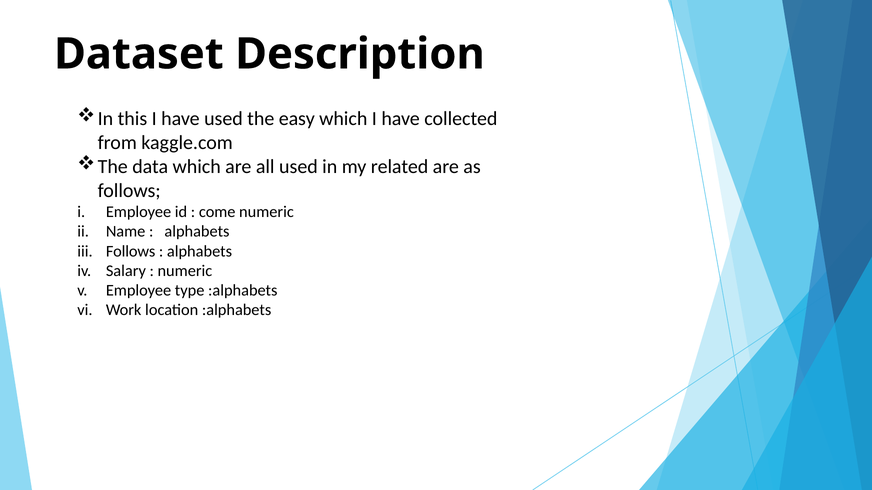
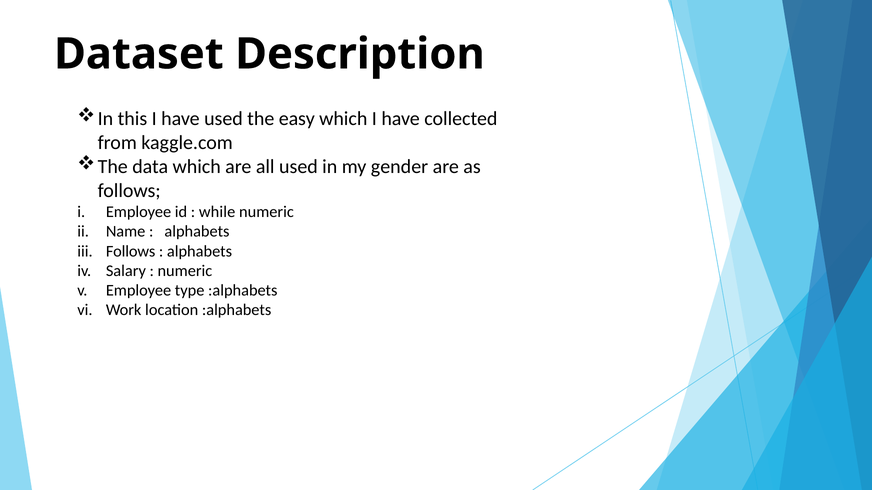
related: related -> gender
come: come -> while
